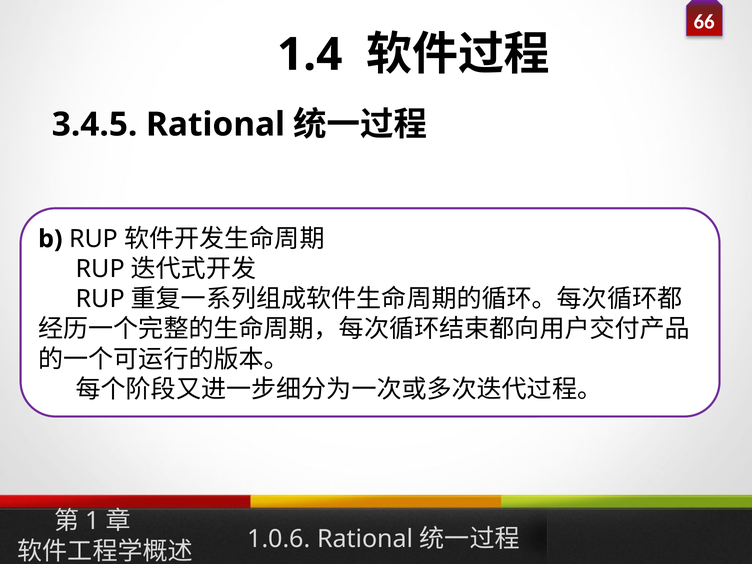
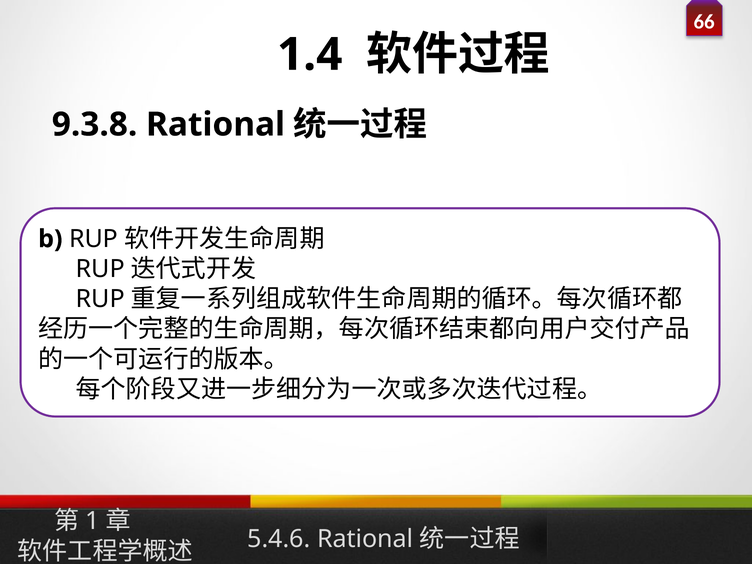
3.4.5: 3.4.5 -> 9.3.8
1.0.6: 1.0.6 -> 5.4.6
